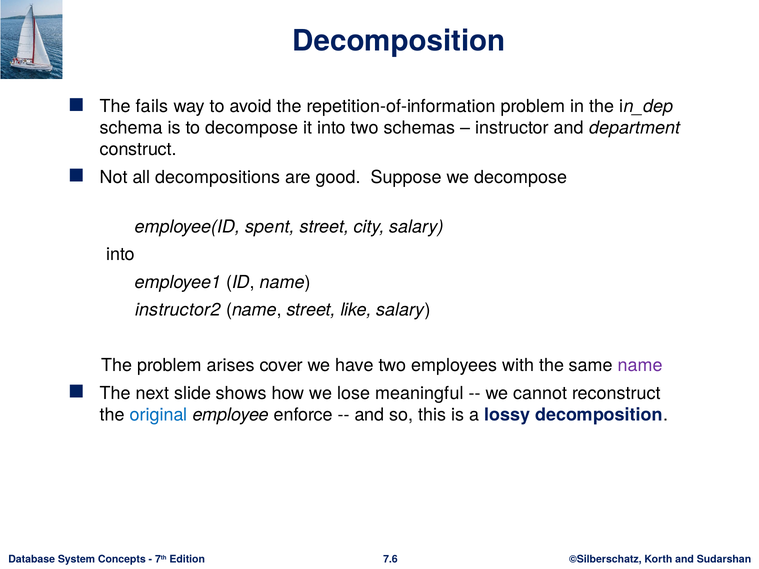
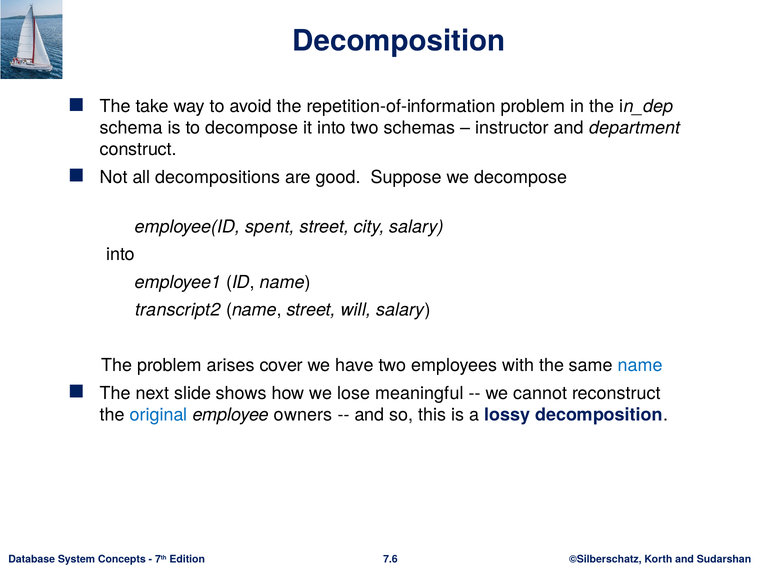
fails: fails -> take
instructor2: instructor2 -> transcript2
like: like -> will
name at (640, 366) colour: purple -> blue
enforce: enforce -> owners
